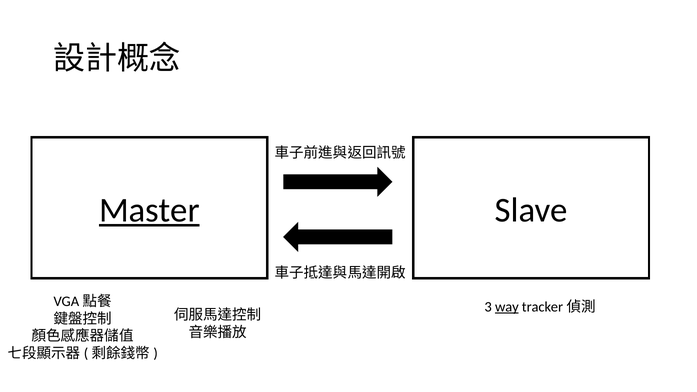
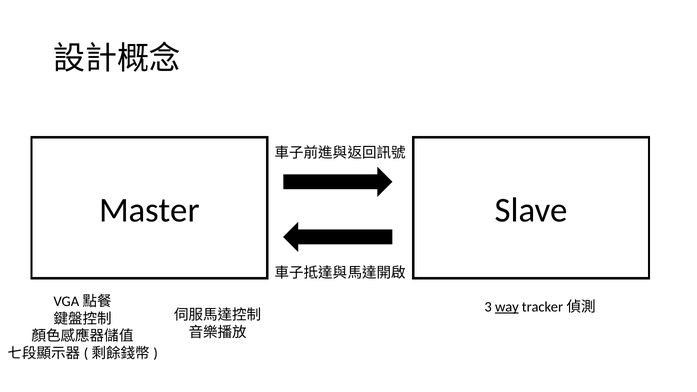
Master underline: present -> none
